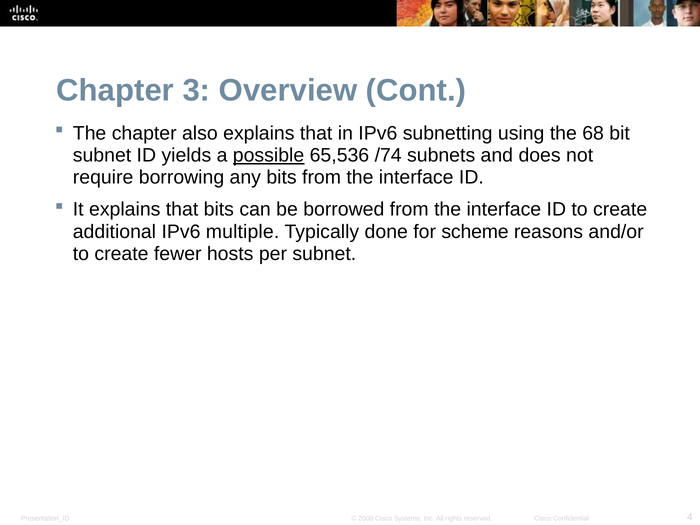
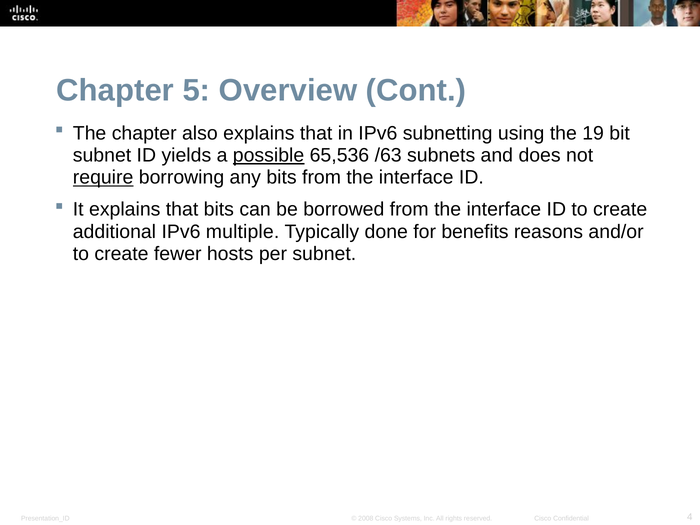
3: 3 -> 5
68: 68 -> 19
/74: /74 -> /63
require underline: none -> present
scheme: scheme -> benefits
